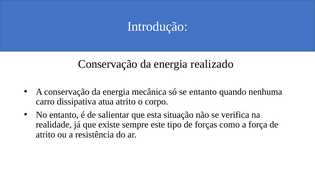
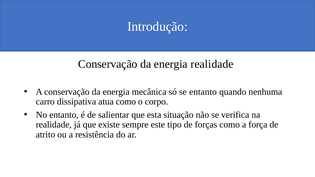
energia realizado: realizado -> realidade
atua atrito: atrito -> como
